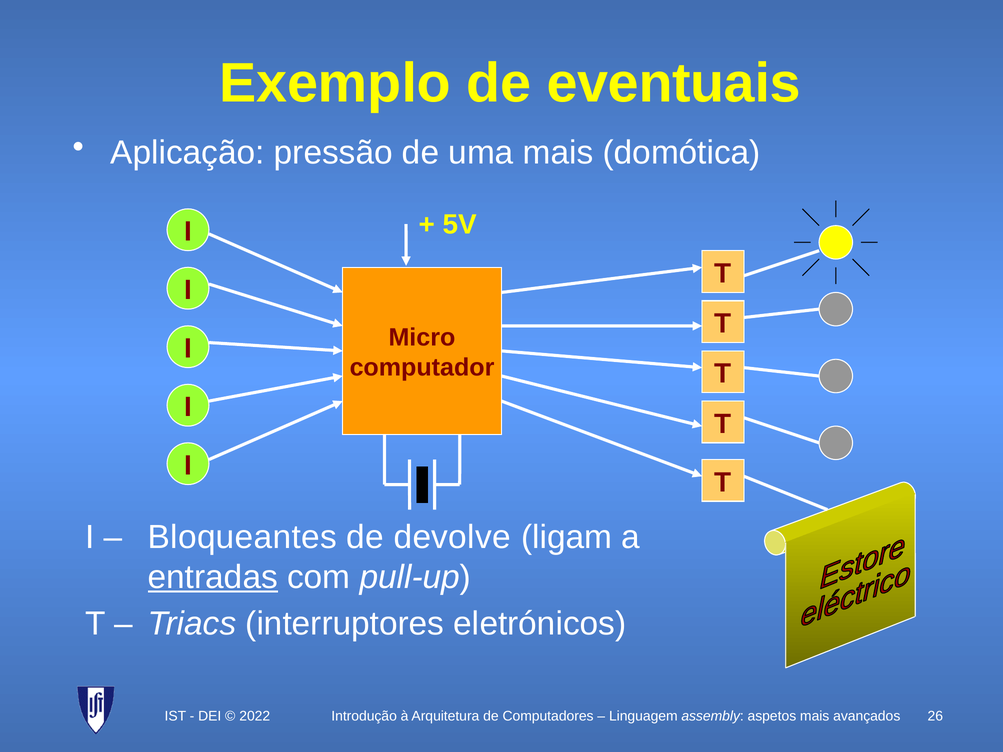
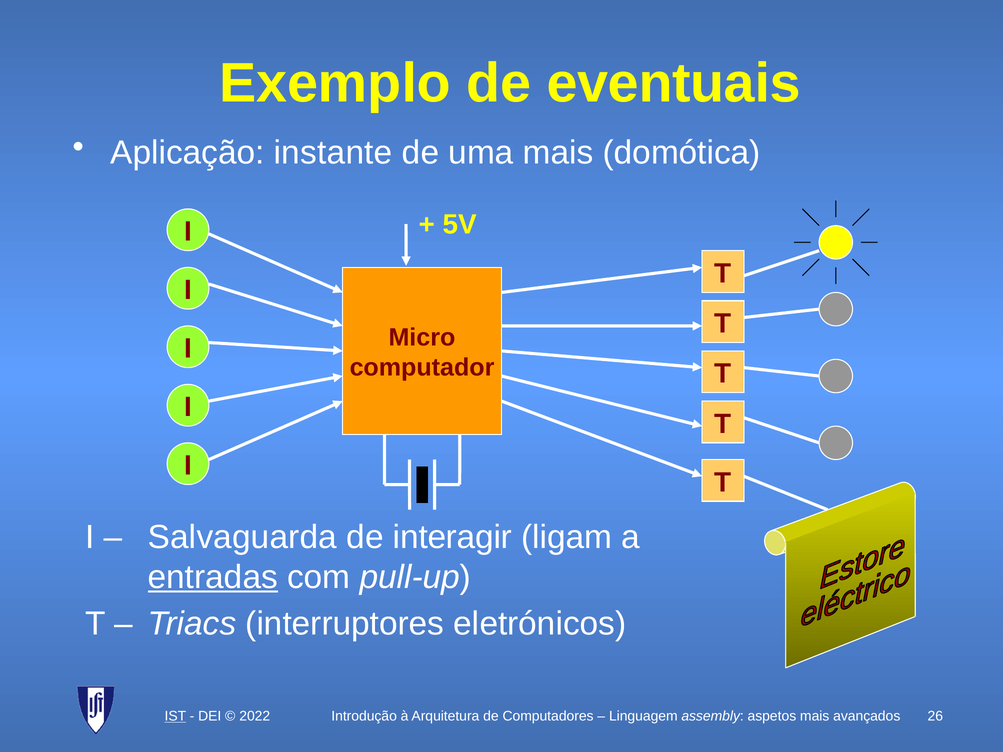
pressão: pressão -> instante
Bloqueantes: Bloqueantes -> Salvaguarda
devolve: devolve -> interagir
IST underline: none -> present
